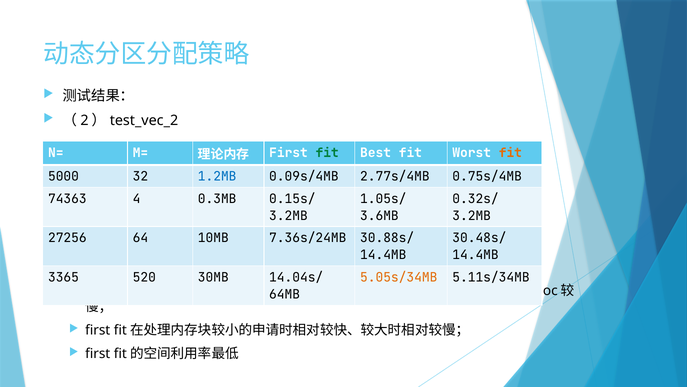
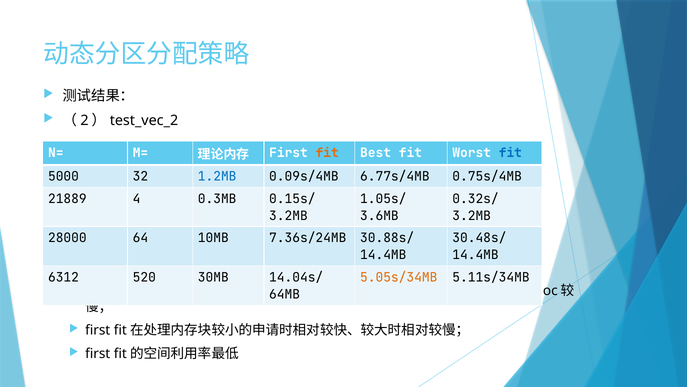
fit at (327, 152) colour: green -> orange
fit at (510, 152) colour: orange -> blue
2.77s/4MB: 2.77s/4MB -> 6.77s/4MB
74363: 74363 -> 21889
27256: 27256 -> 28000
3365: 3365 -> 6312
